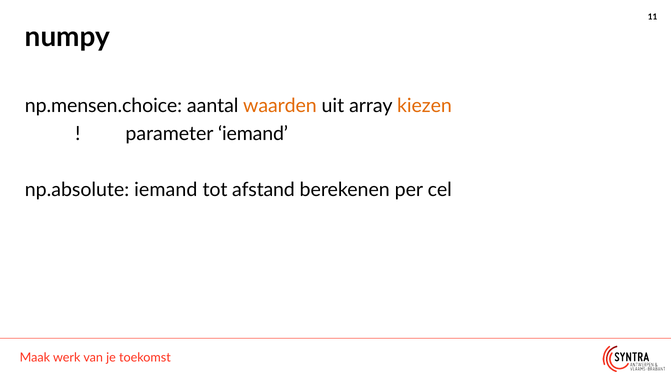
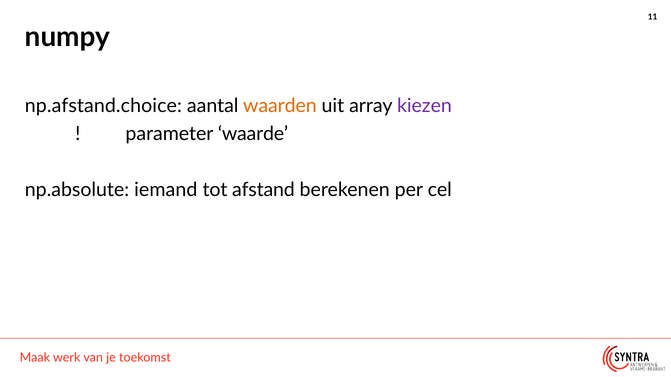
np.mensen.choice: np.mensen.choice -> np.afstand.choice
kiezen colour: orange -> purple
parameter iemand: iemand -> waarde
